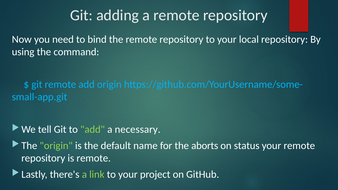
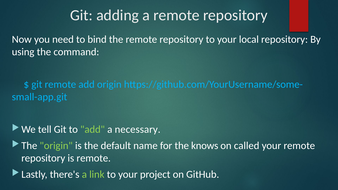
aborts: aborts -> knows
status: status -> called
